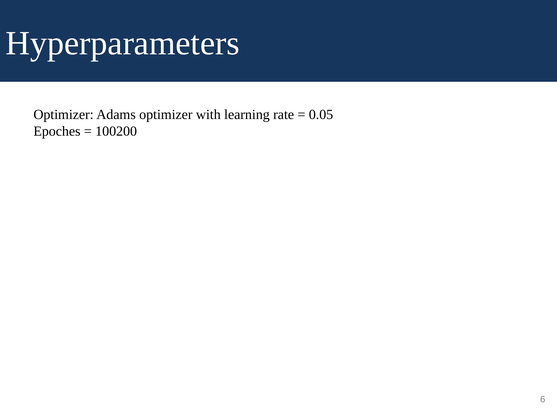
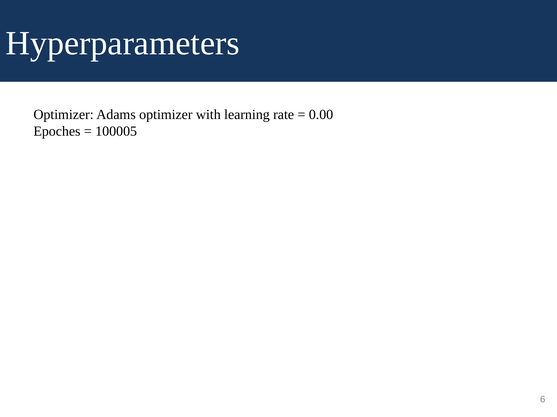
0.05: 0.05 -> 0.00
100200: 100200 -> 100005
